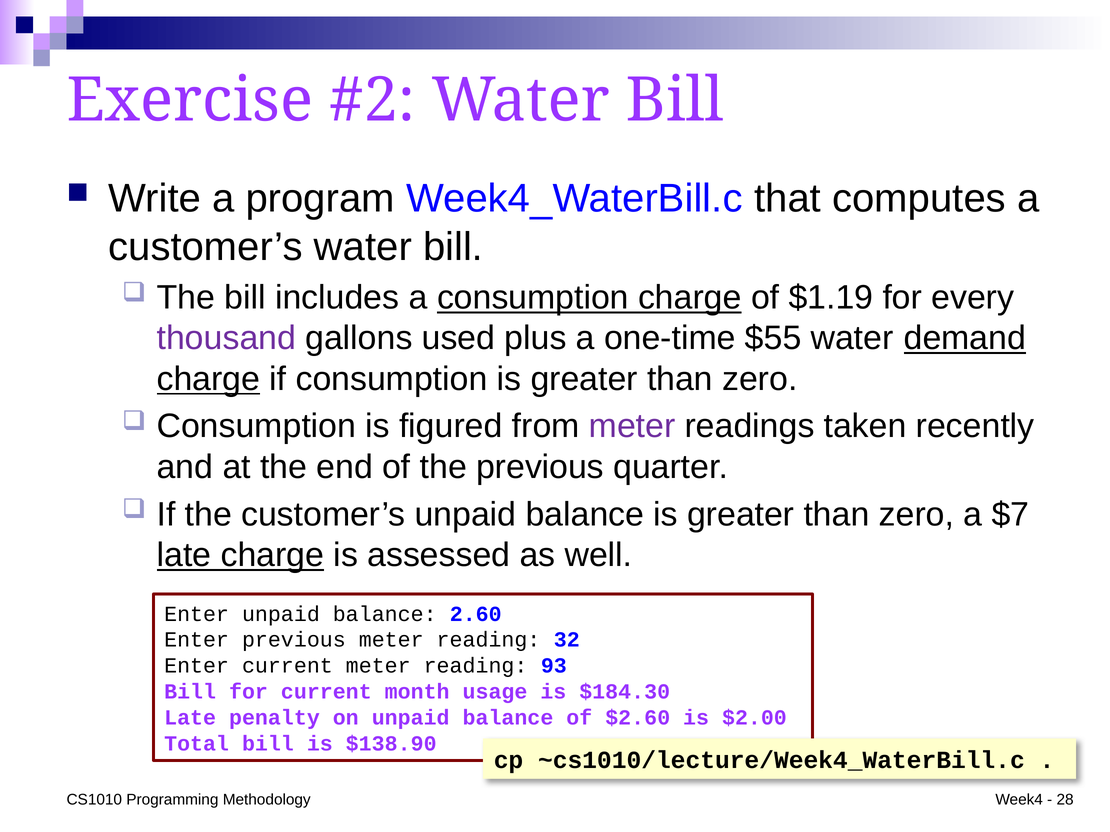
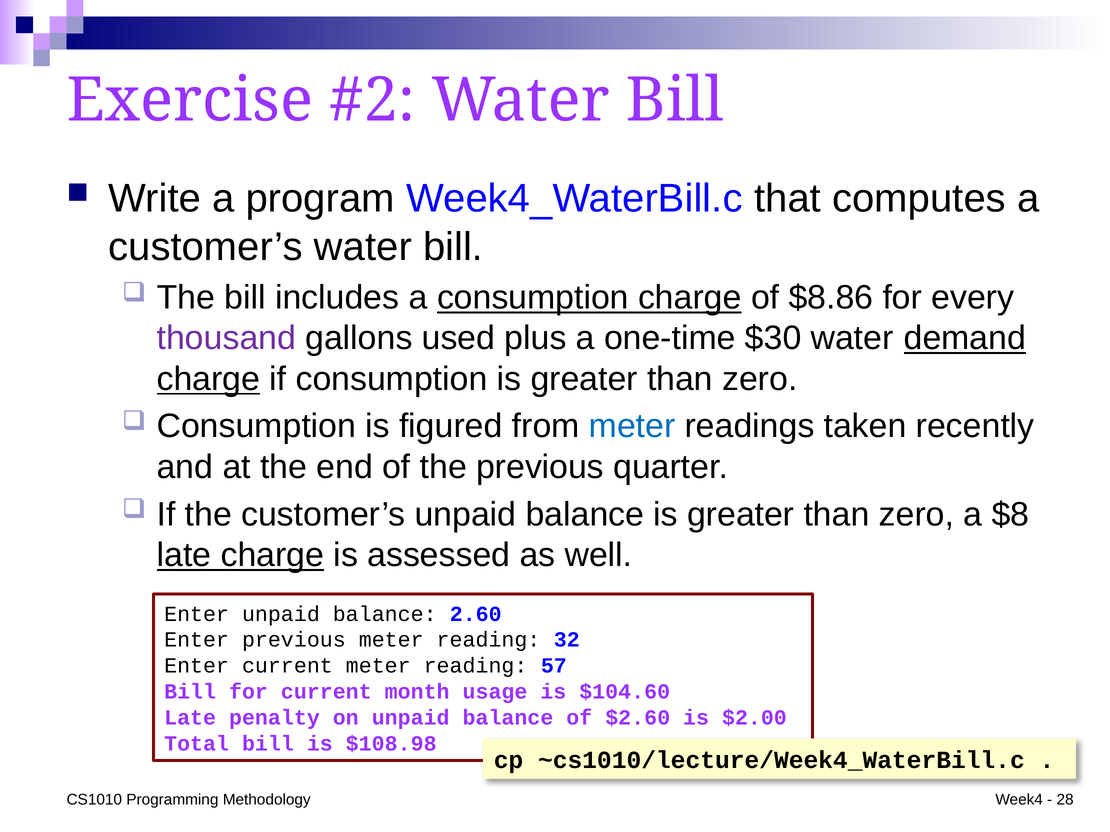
$1.19: $1.19 -> $8.86
$55: $55 -> $30
meter at (632, 427) colour: purple -> blue
$7: $7 -> $8
93: 93 -> 57
$184.30: $184.30 -> $104.60
$138.90: $138.90 -> $108.98
